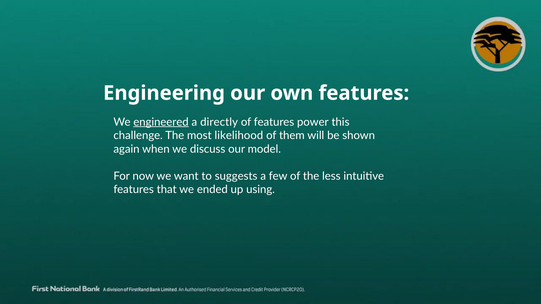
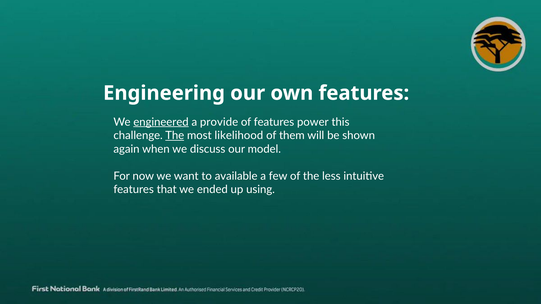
directly: directly -> provide
The at (175, 136) underline: none -> present
suggests: suggests -> available
